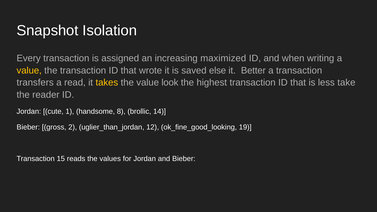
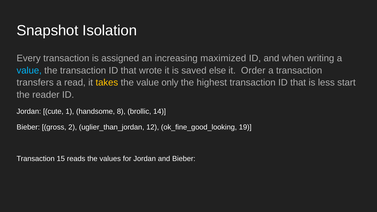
value at (29, 70) colour: yellow -> light blue
Better: Better -> Order
look: look -> only
take: take -> start
